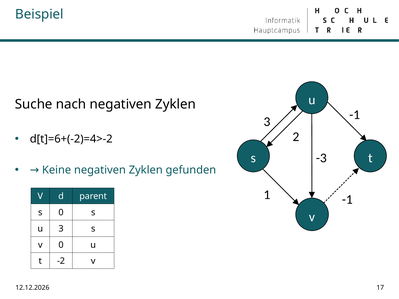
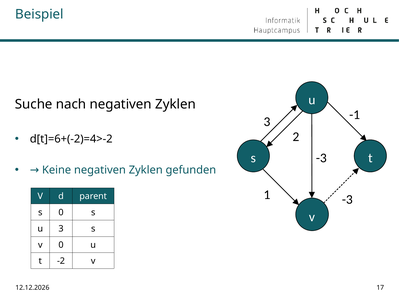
-1 at (347, 200): -1 -> -3
